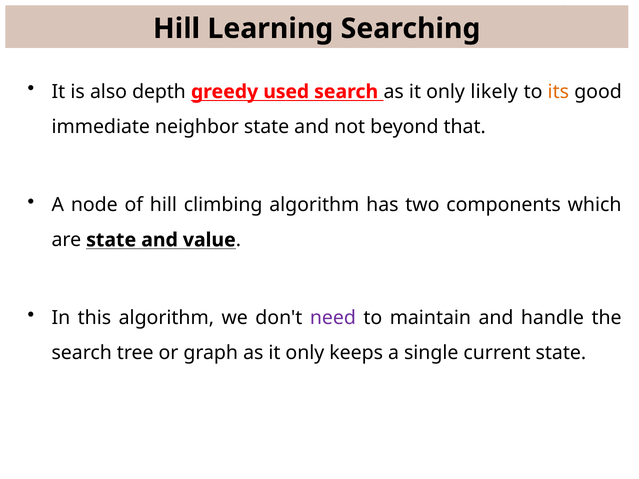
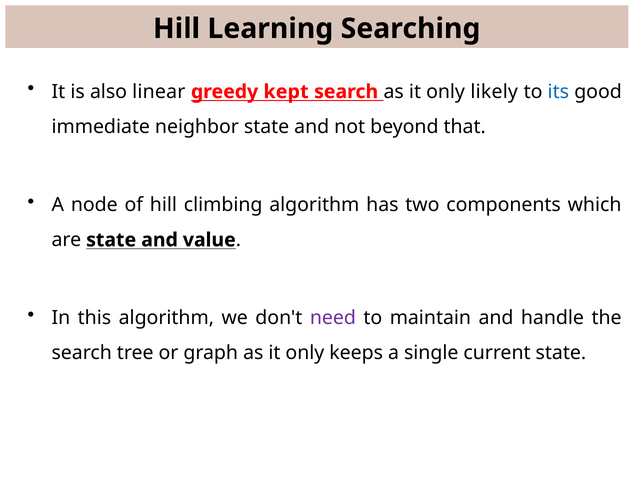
depth: depth -> linear
used: used -> kept
its colour: orange -> blue
